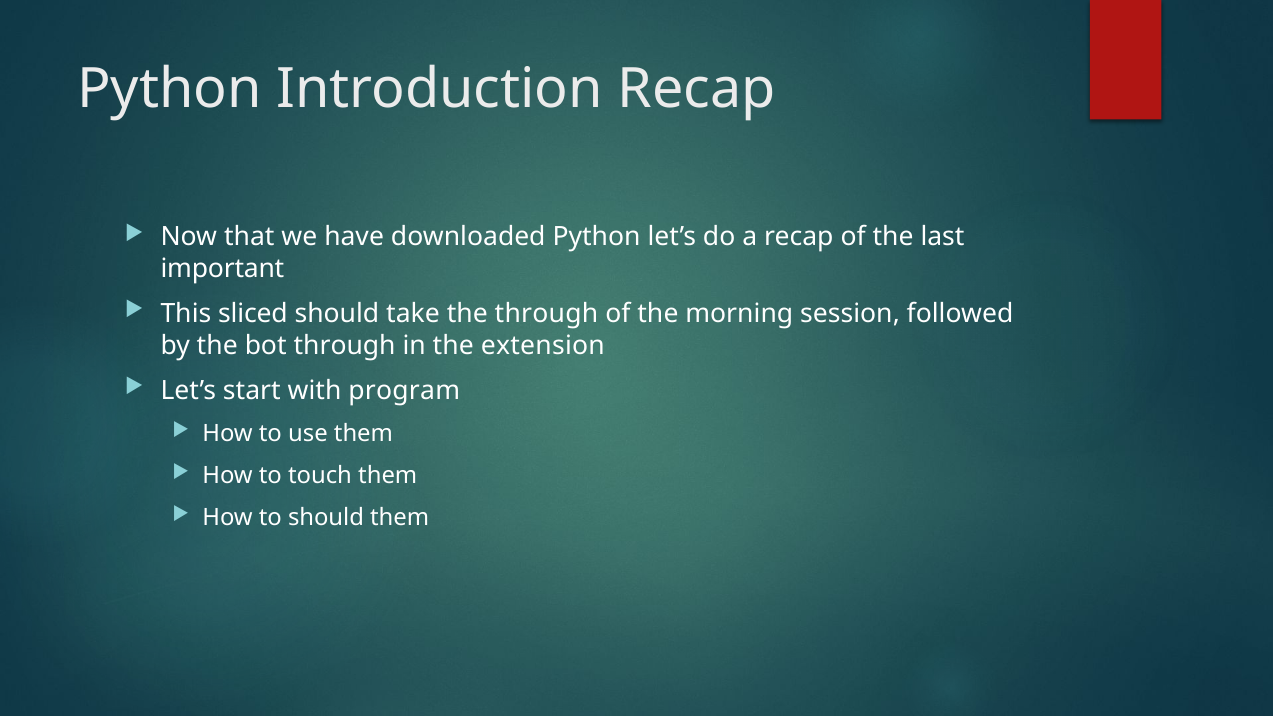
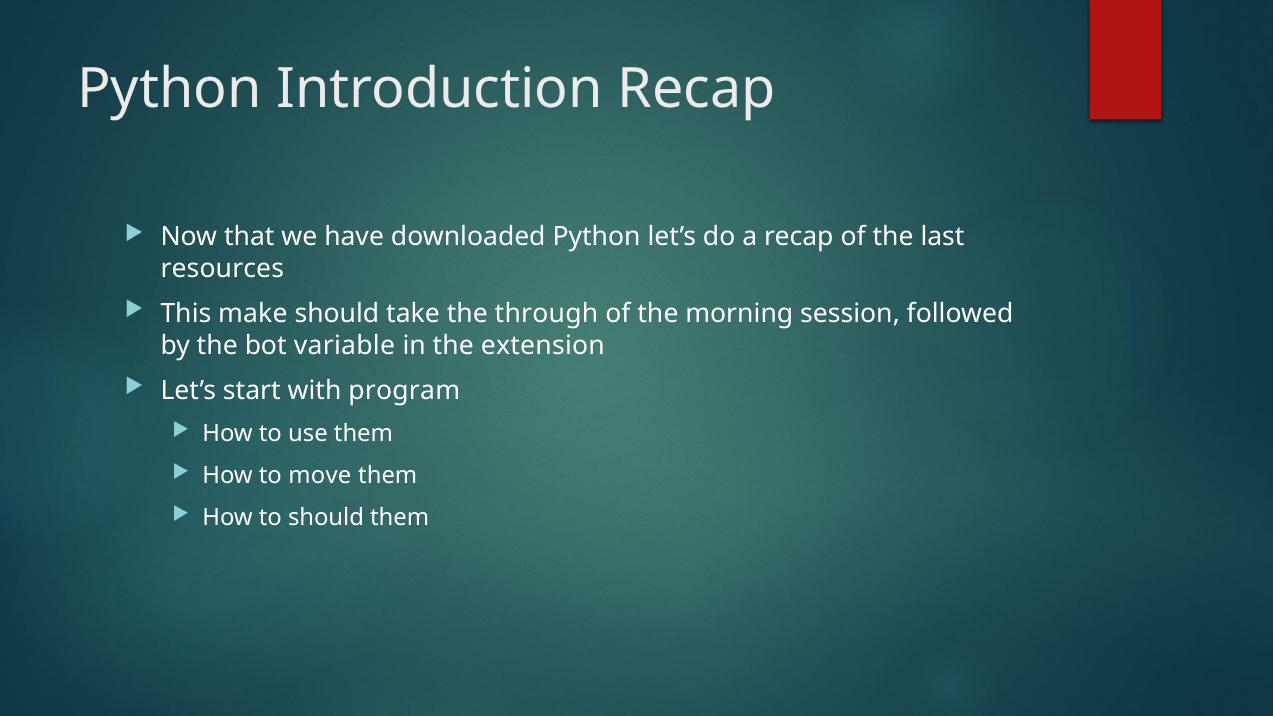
important: important -> resources
sliced: sliced -> make
bot through: through -> variable
touch: touch -> move
